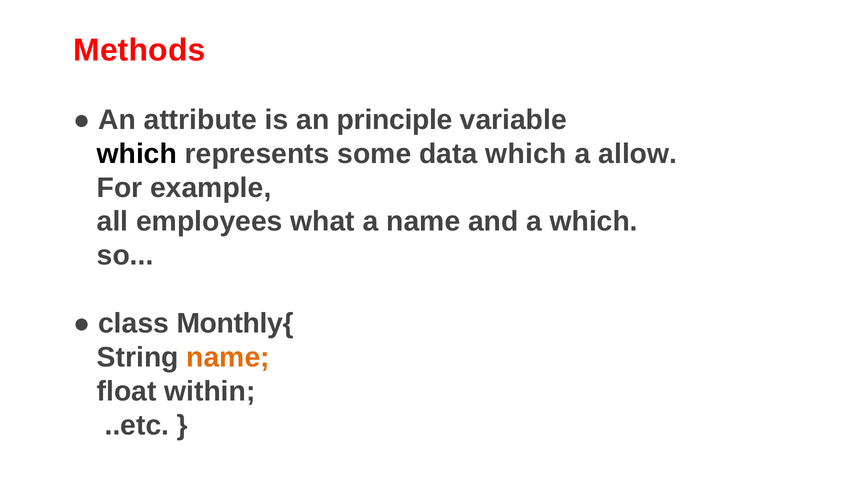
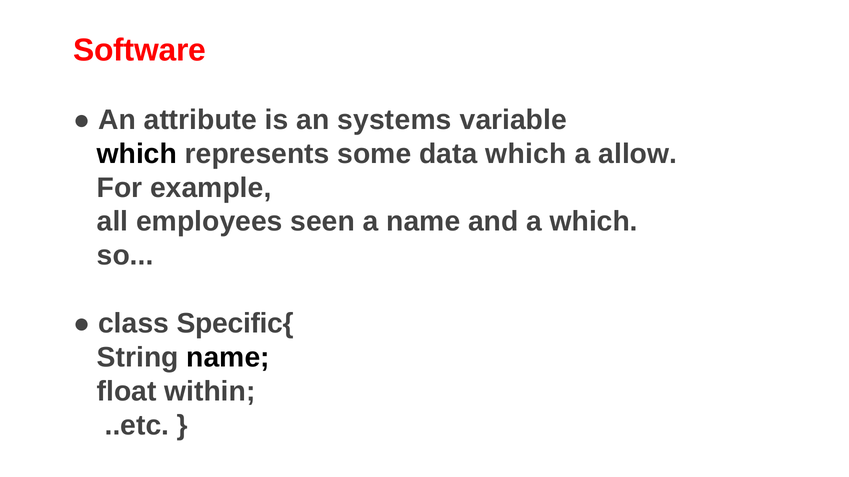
Methods: Methods -> Software
principle: principle -> systems
what: what -> seen
Monthly{: Monthly{ -> Specific{
name at (228, 358) colour: orange -> black
